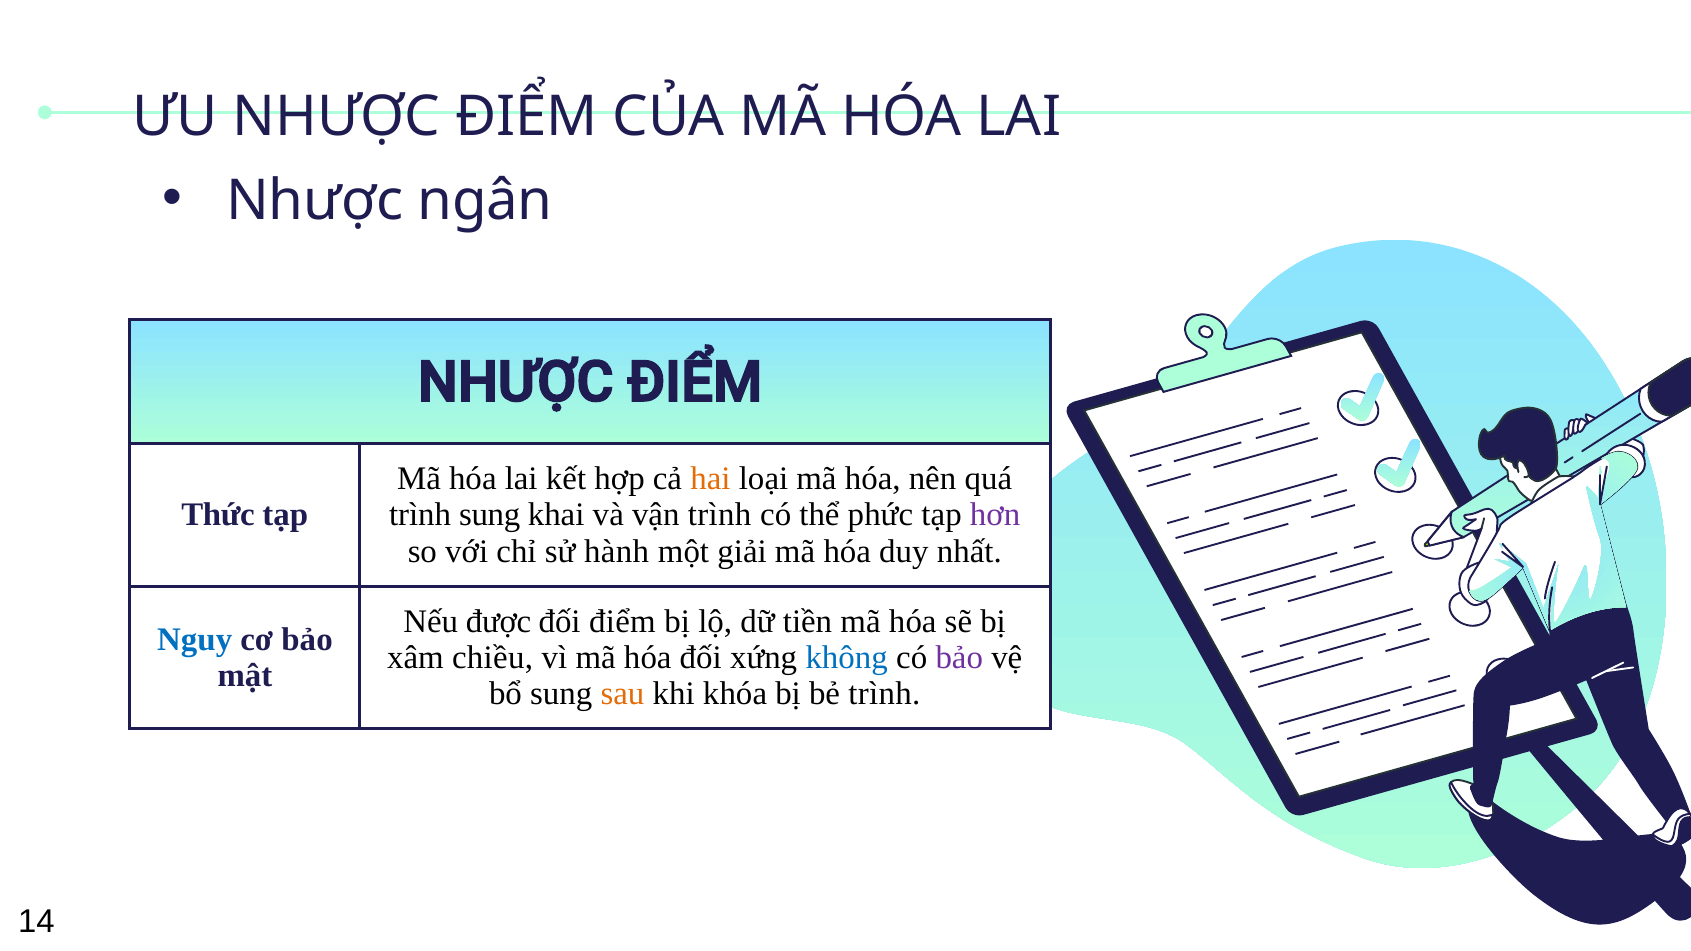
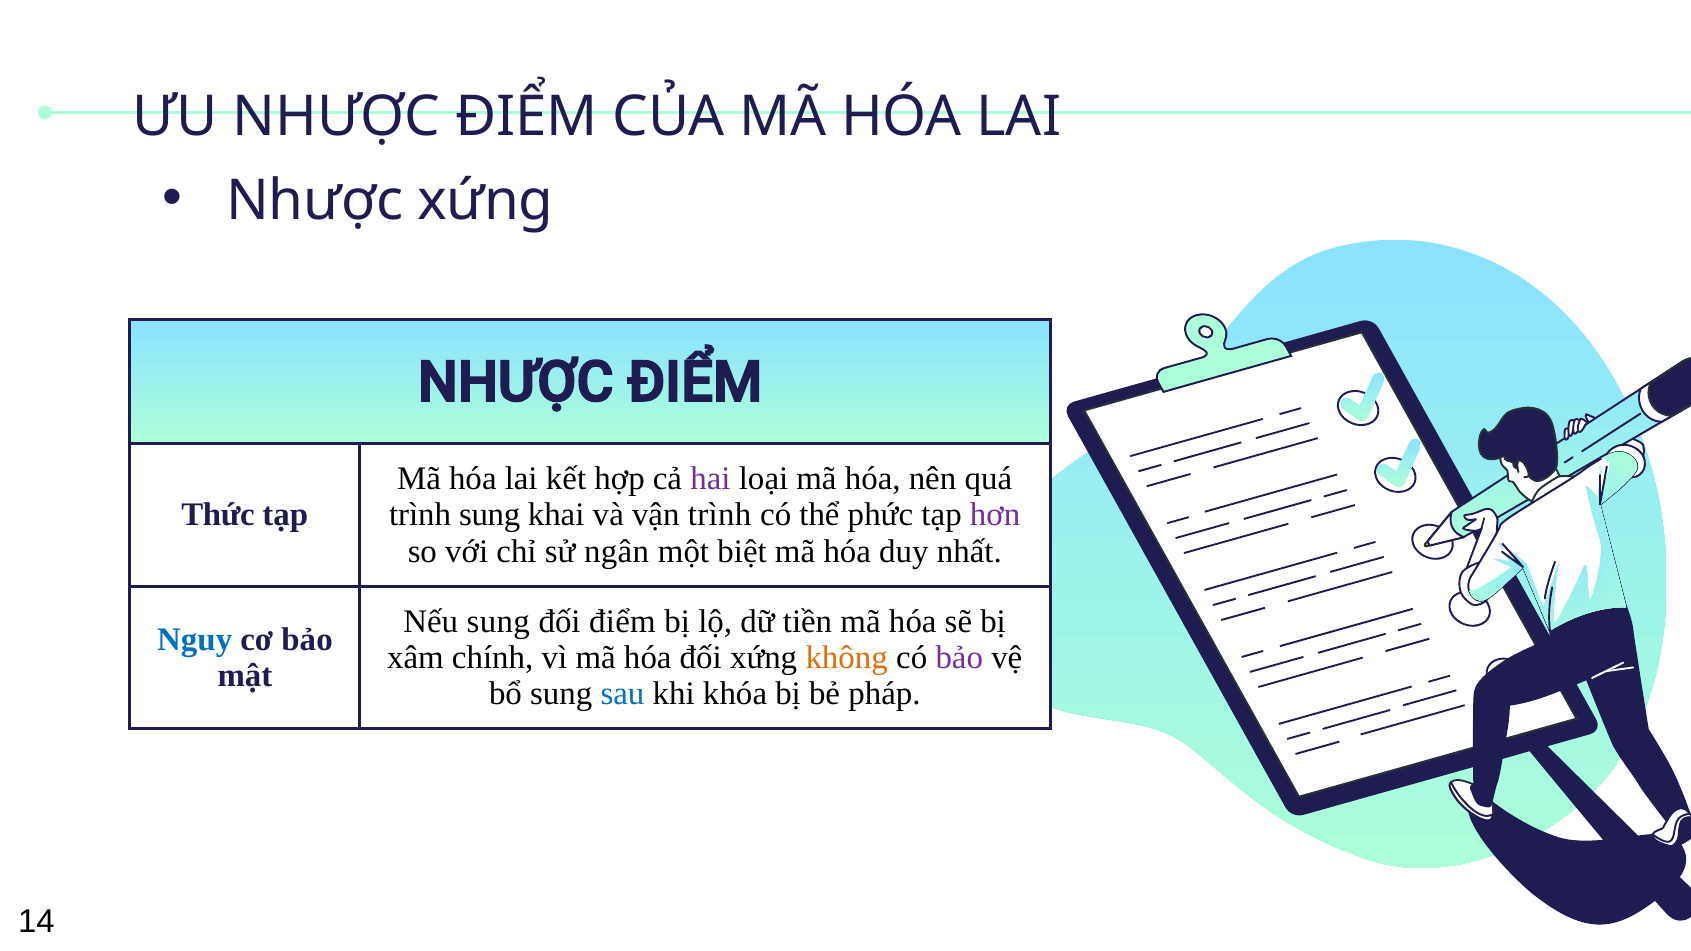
Nhược ngân: ngân -> xứng
hai colour: orange -> purple
hành: hành -> ngân
giải: giải -> biệt
Nếu được: được -> sung
chiều: chiều -> chính
không colour: blue -> orange
sau colour: orange -> blue
bẻ trình: trình -> pháp
